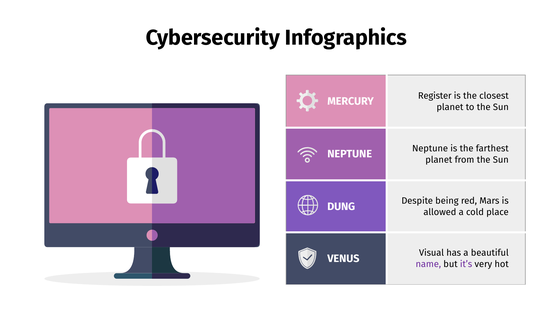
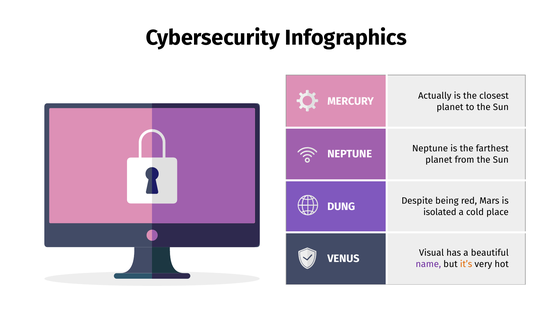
Register: Register -> Actually
allowed: allowed -> isolated
it’s colour: purple -> orange
